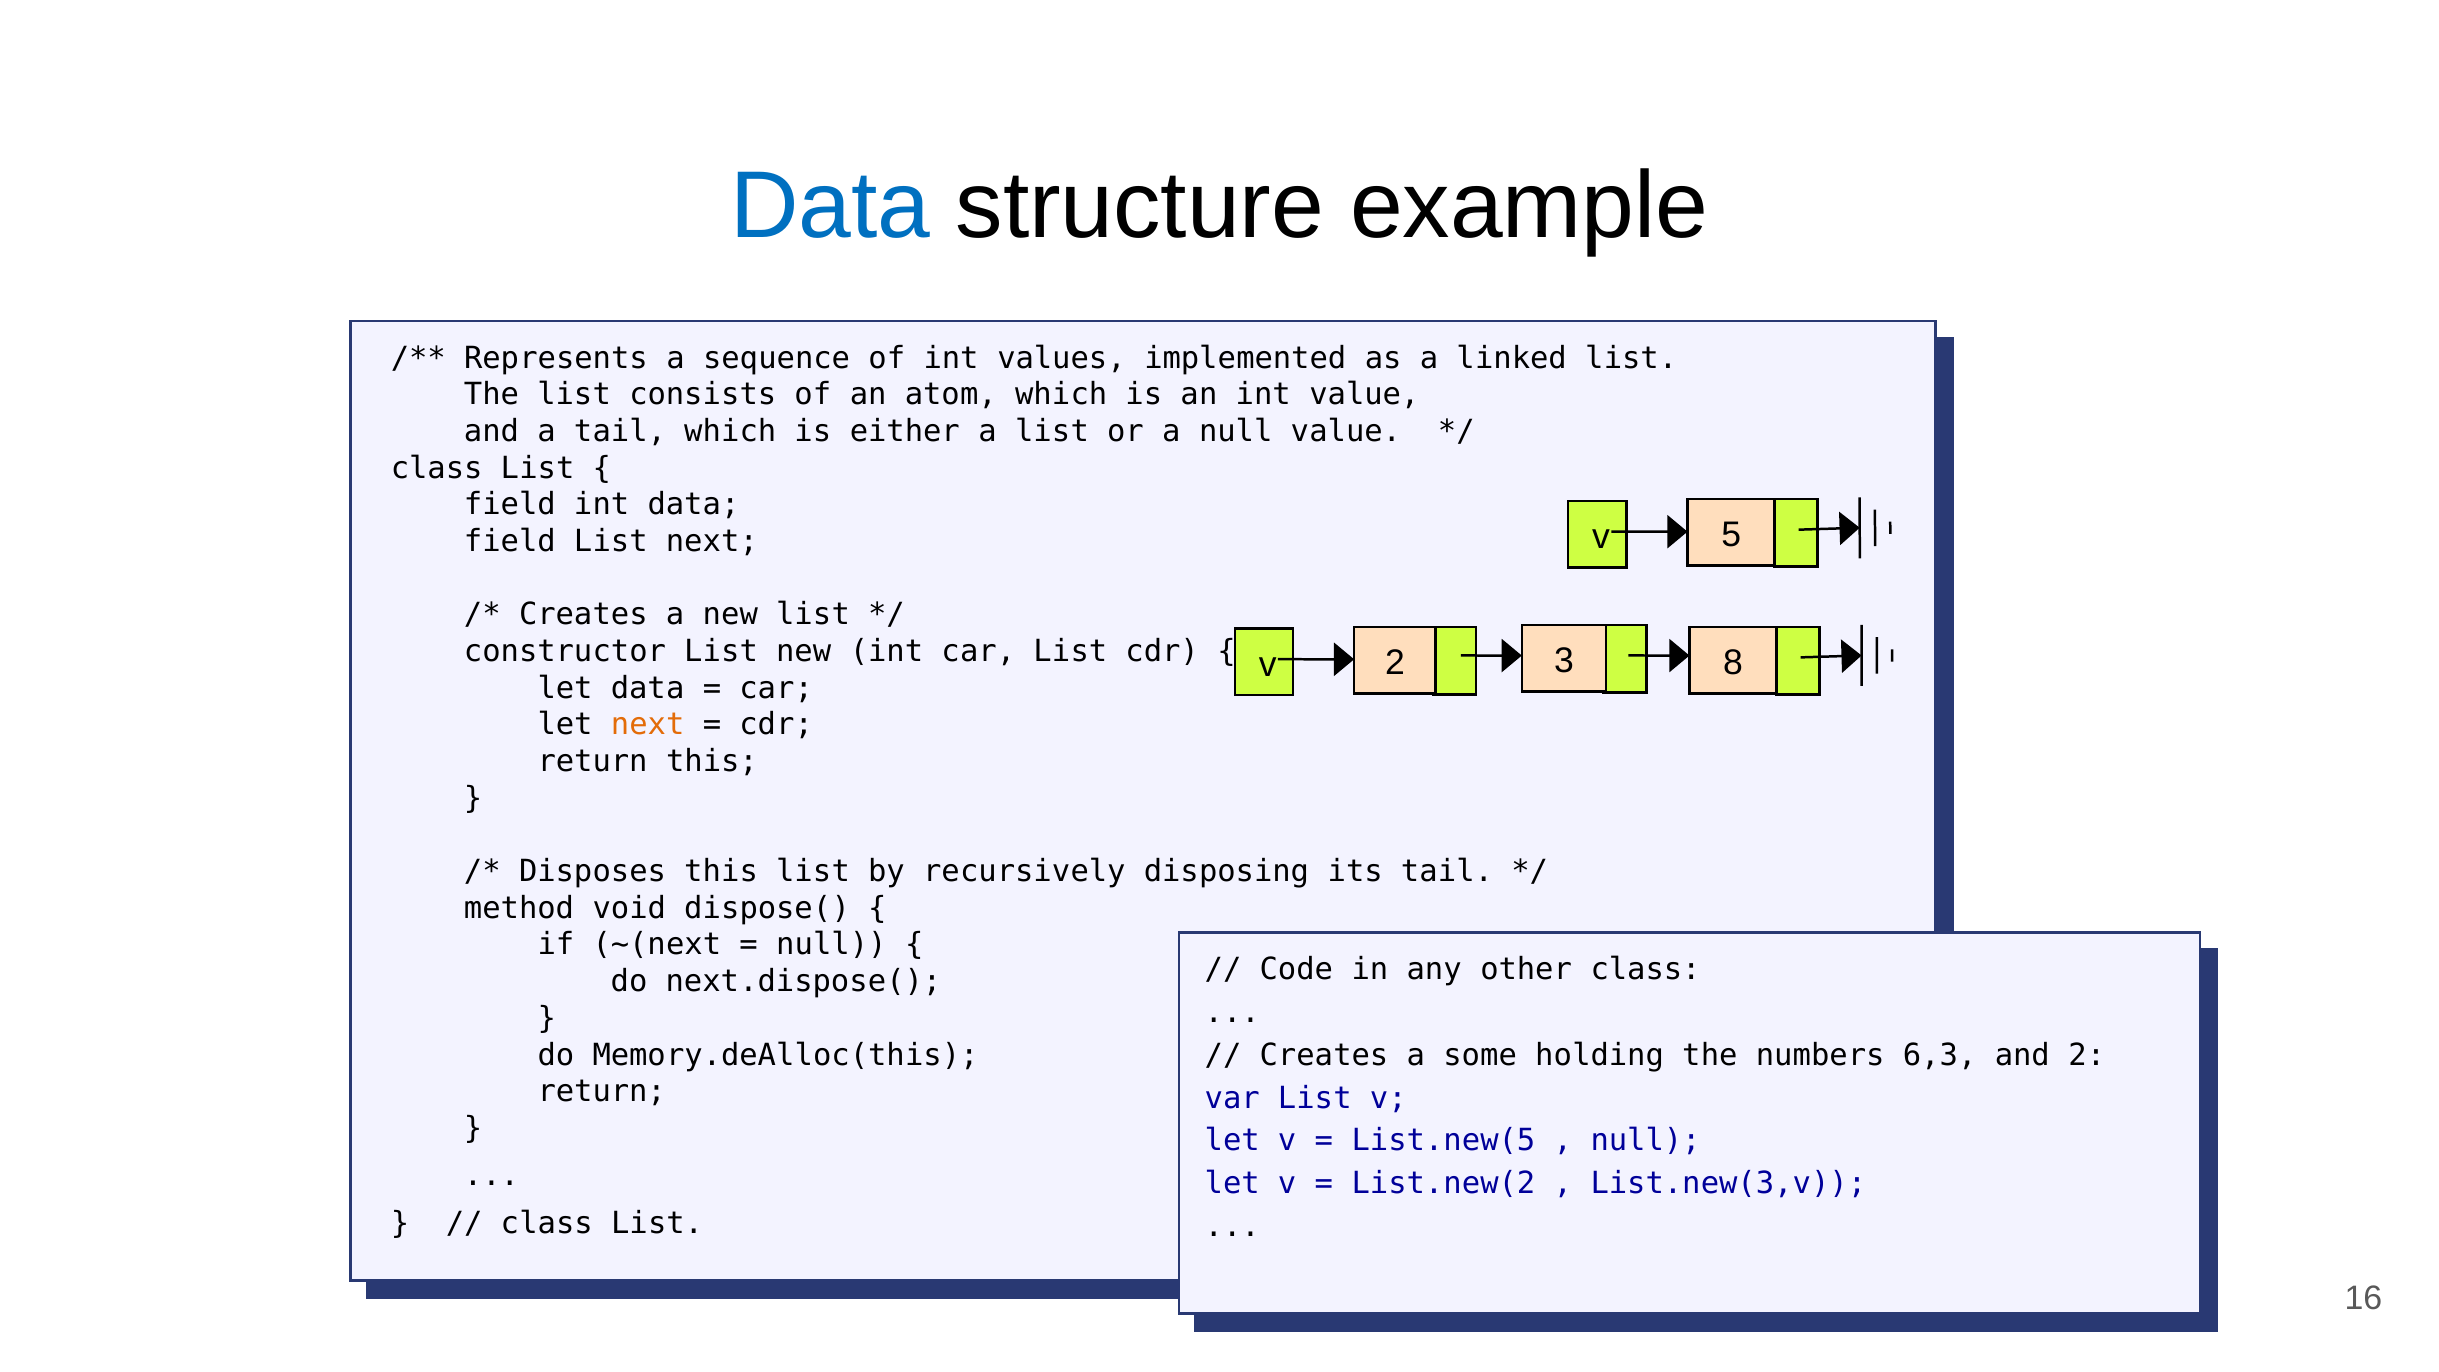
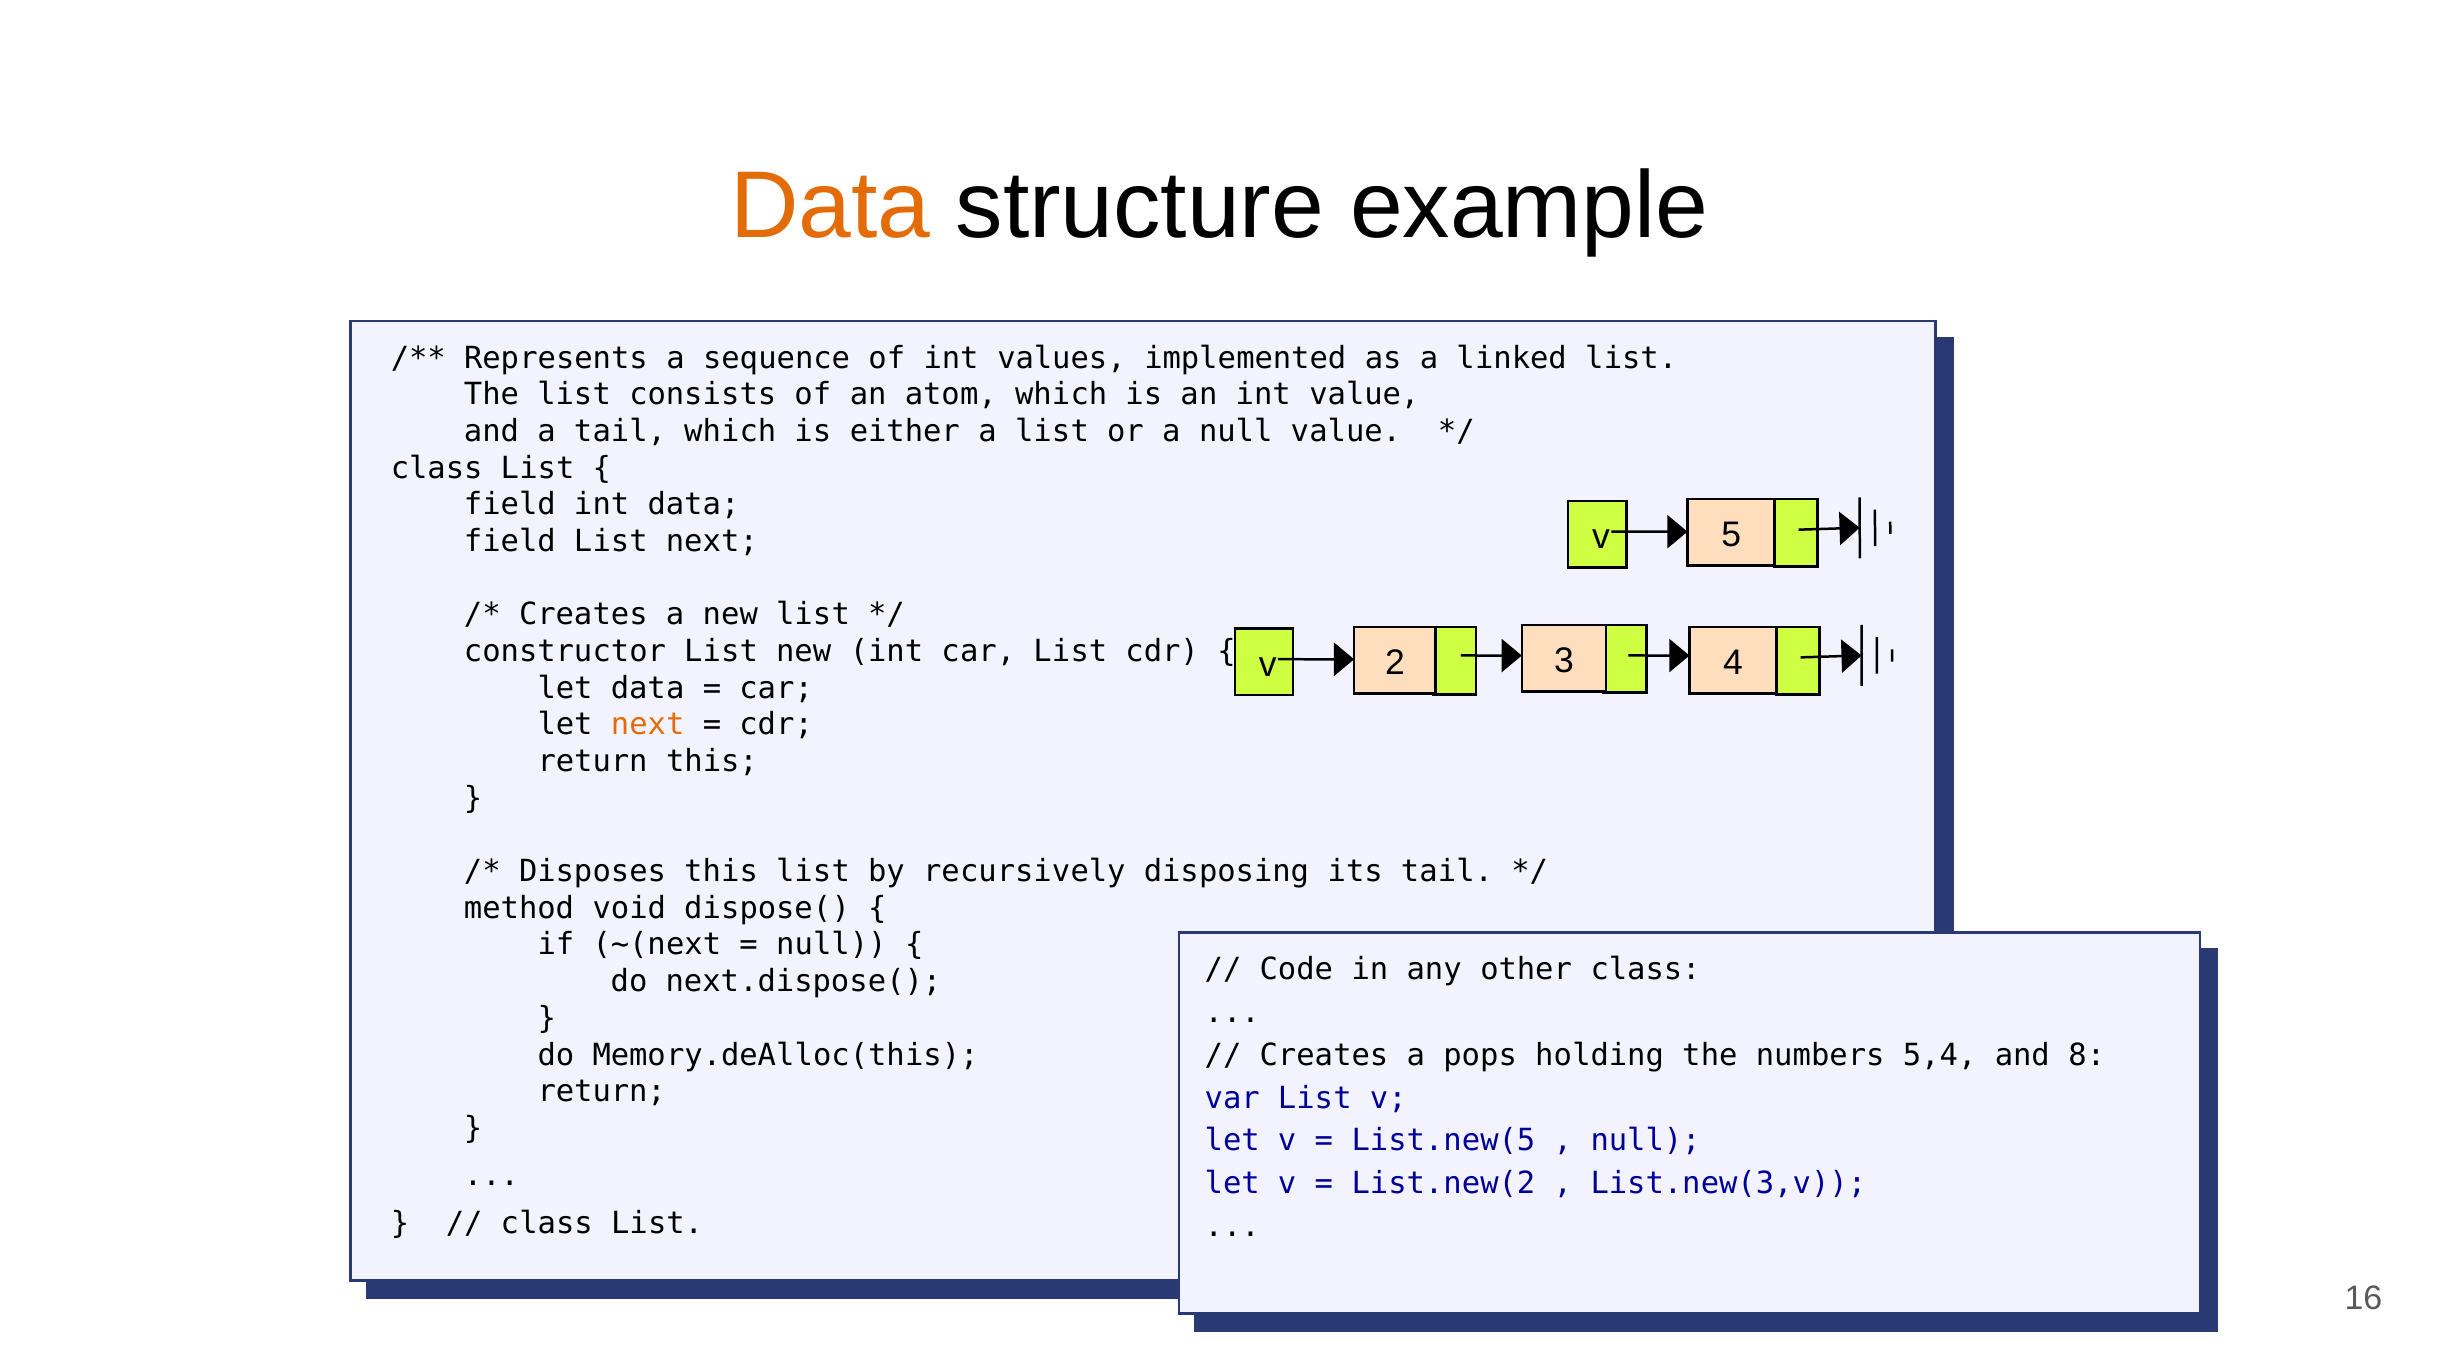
Data at (830, 207) colour: blue -> orange
8: 8 -> 4
some: some -> pops
6,3: 6,3 -> 5,4
and 2: 2 -> 8
